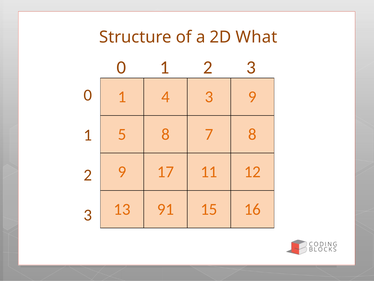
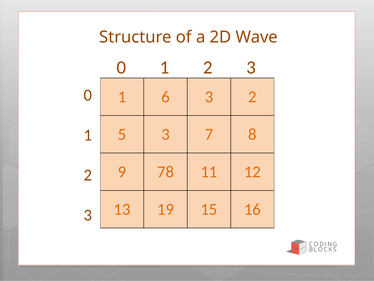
What: What -> Wave
4: 4 -> 6
3 9: 9 -> 2
5 8: 8 -> 3
17: 17 -> 78
91: 91 -> 19
